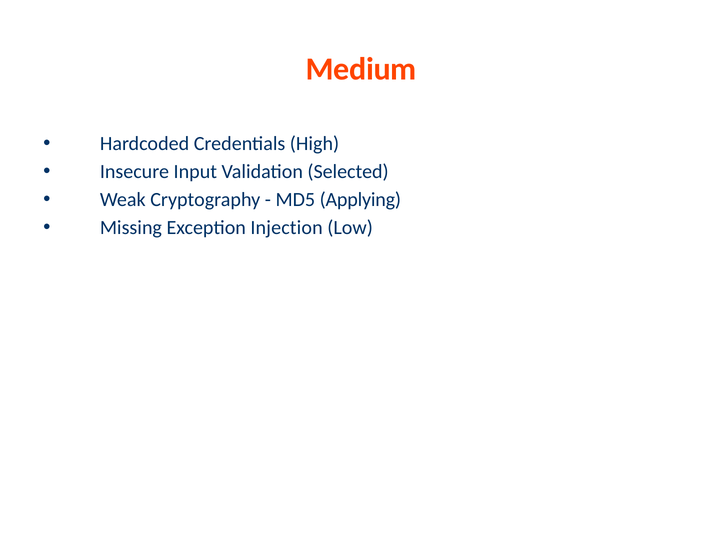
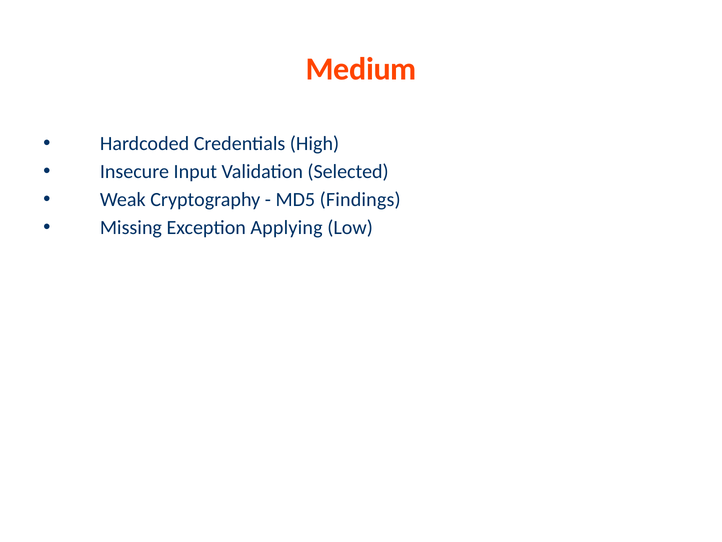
Applying: Applying -> Findings
Injection: Injection -> Applying
